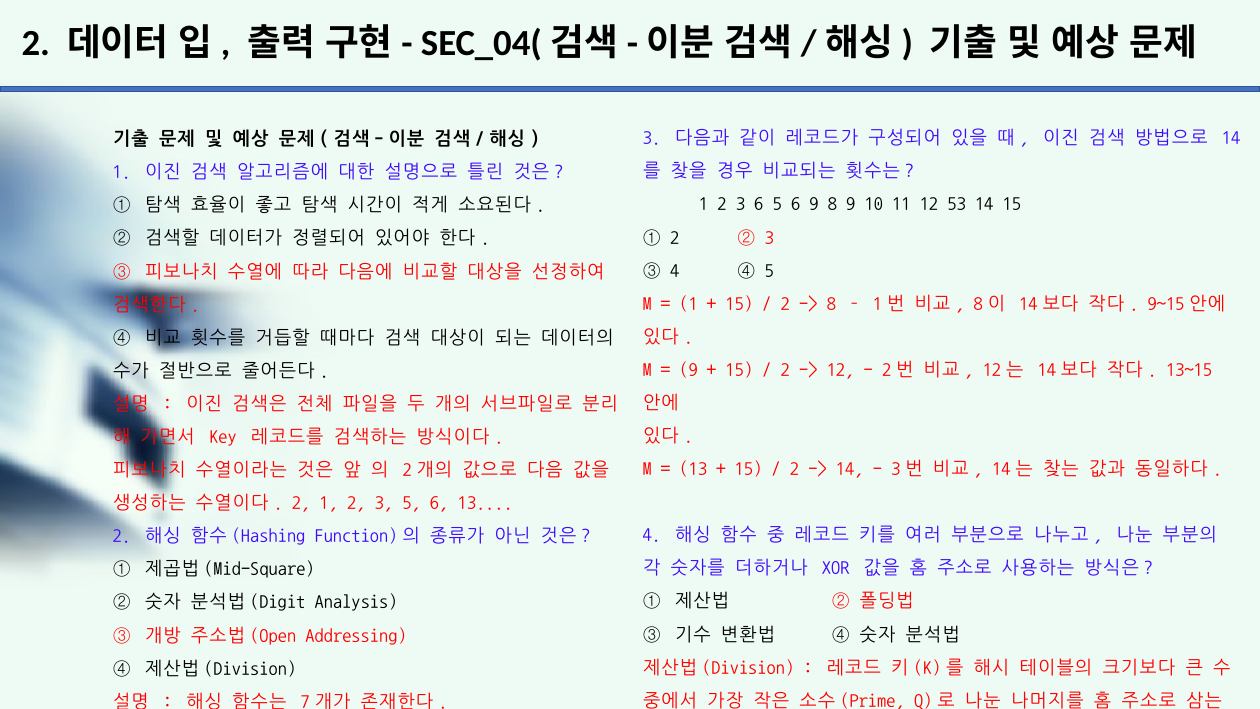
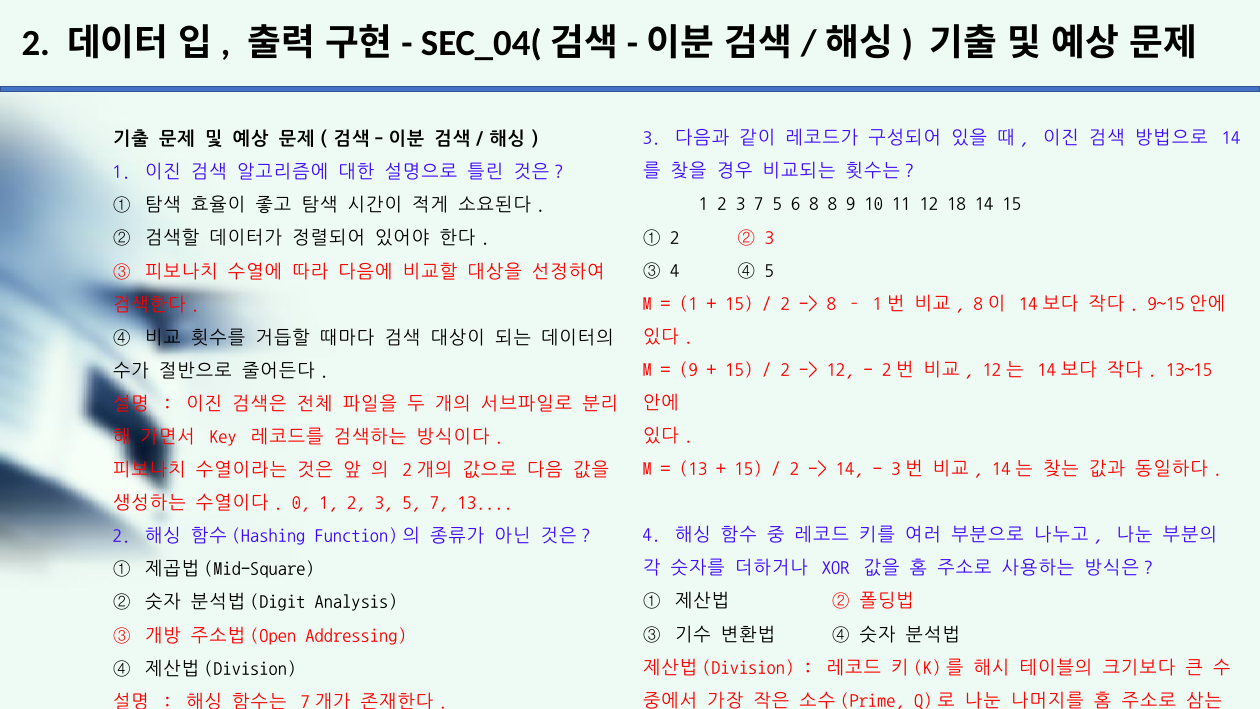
3 6: 6 -> 7
6 9: 9 -> 8
53: 53 -> 18
2 at (301, 502): 2 -> 0
3 5 6: 6 -> 7
